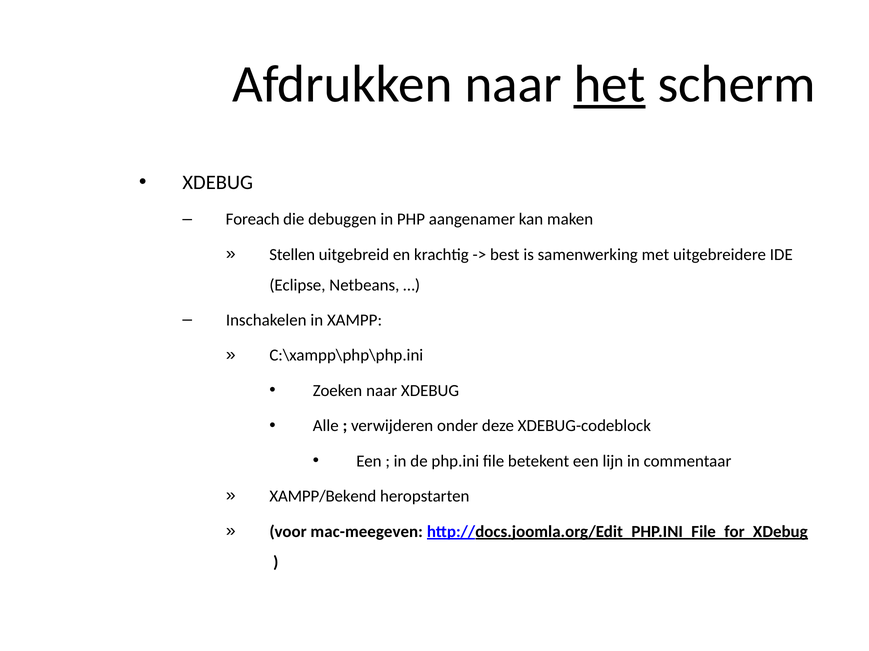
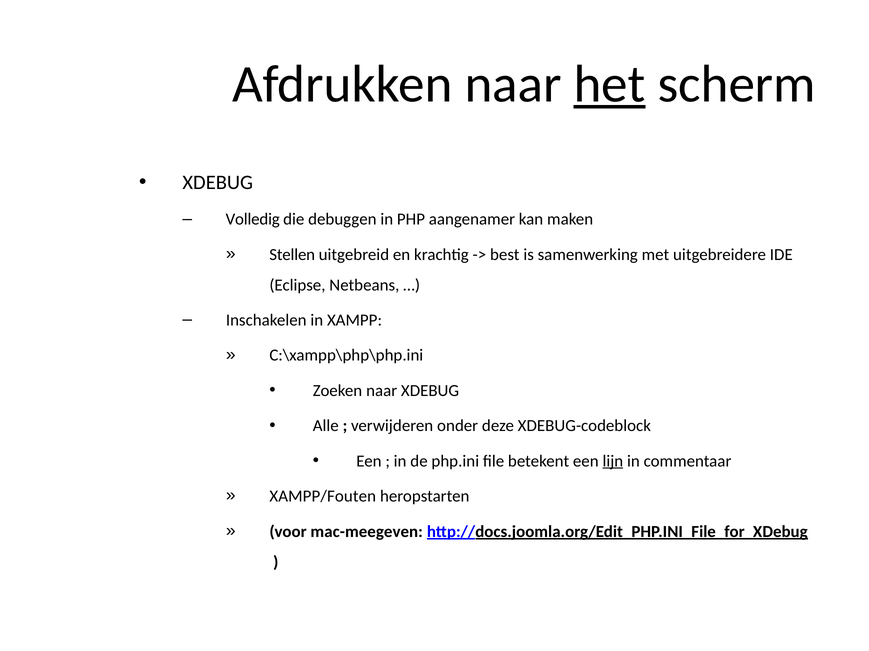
Foreach: Foreach -> Volledig
lijn underline: none -> present
XAMPP/Bekend: XAMPP/Bekend -> XAMPP/Fouten
